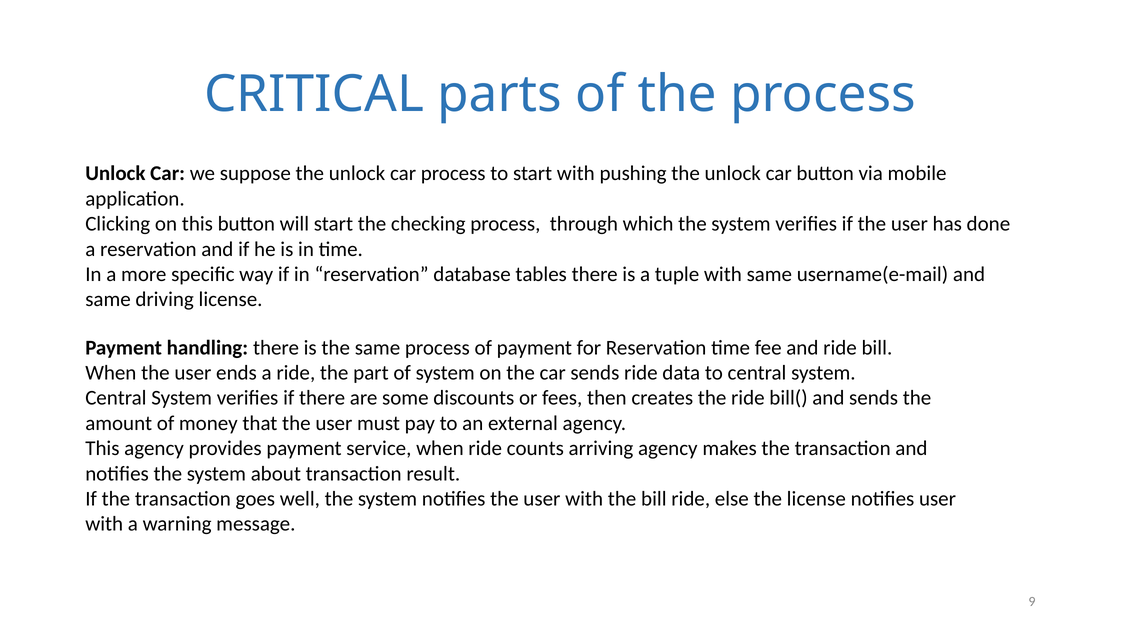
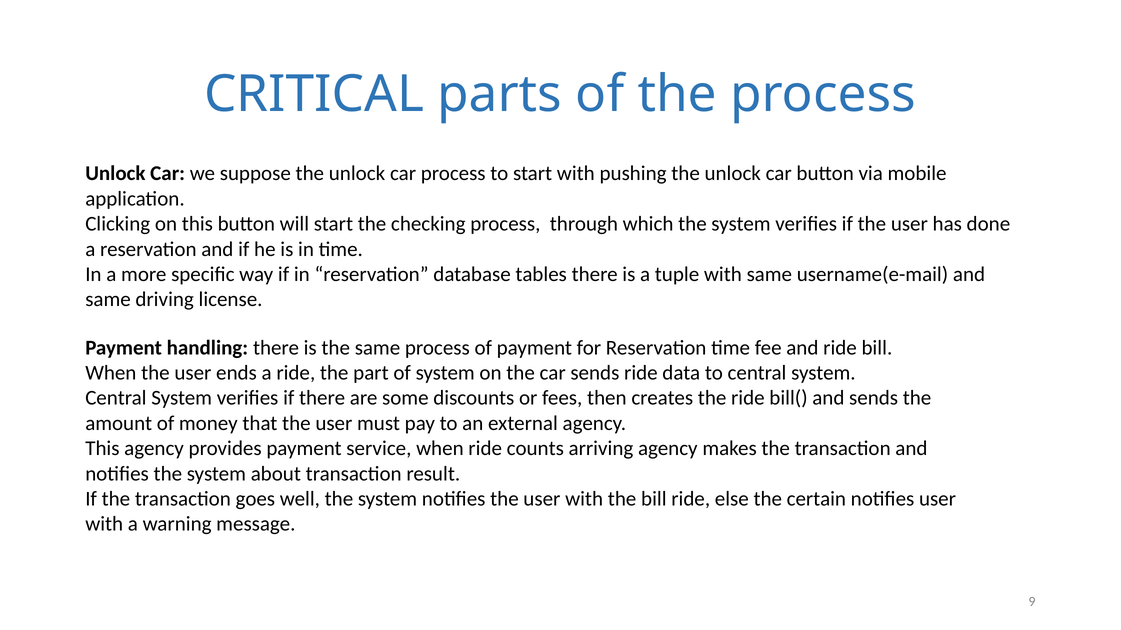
the license: license -> certain
